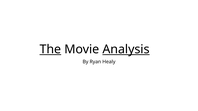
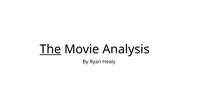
Analysis underline: present -> none
